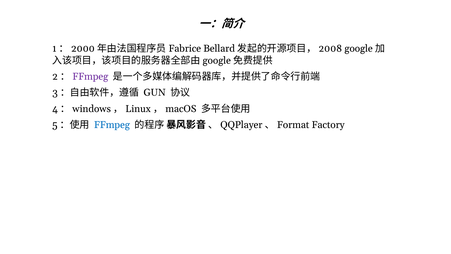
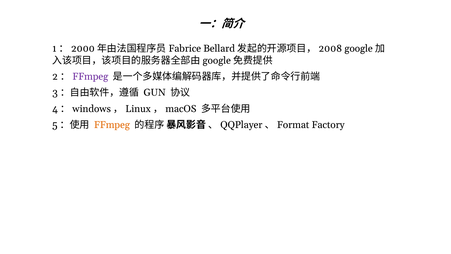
FFmpeg at (112, 125) colour: blue -> orange
